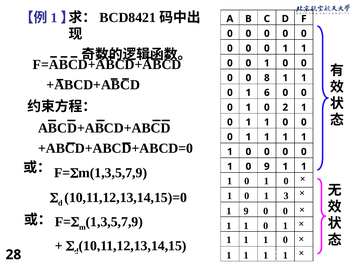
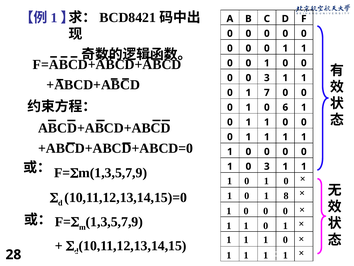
0 0 8: 8 -> 3
6: 6 -> 7
2: 2 -> 6
1 0 9: 9 -> 3
3: 3 -> 8
9 at (246, 211): 9 -> 0
